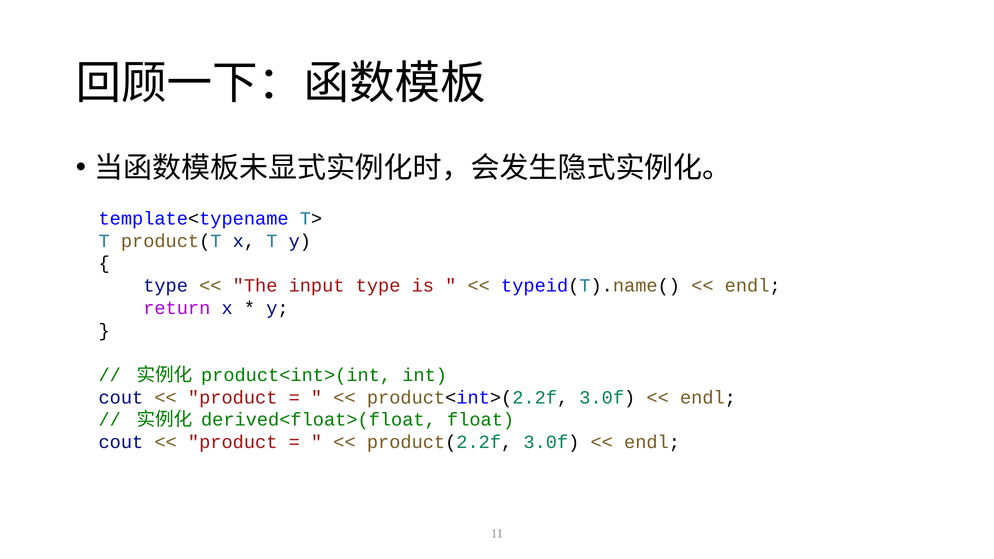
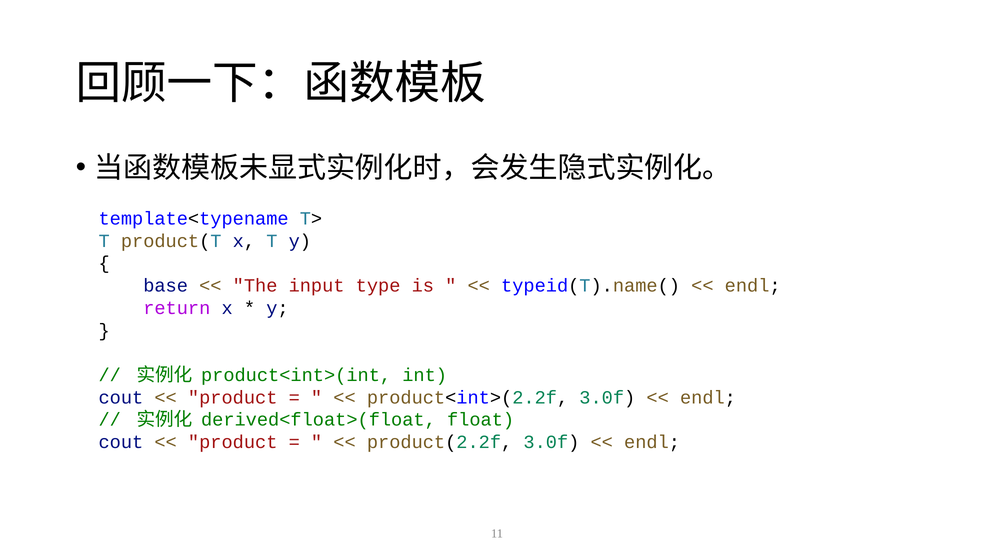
type at (166, 286): type -> base
